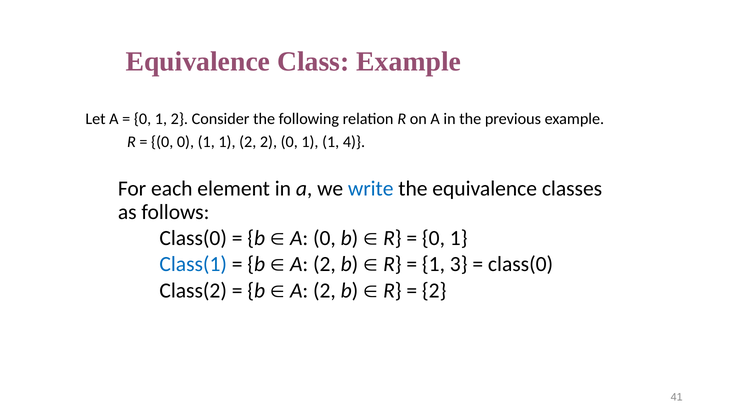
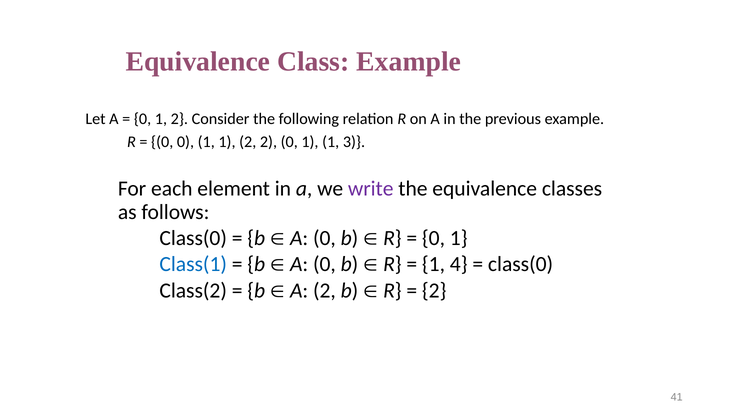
4: 4 -> 3
write colour: blue -> purple
2 at (324, 264): 2 -> 0
3: 3 -> 4
